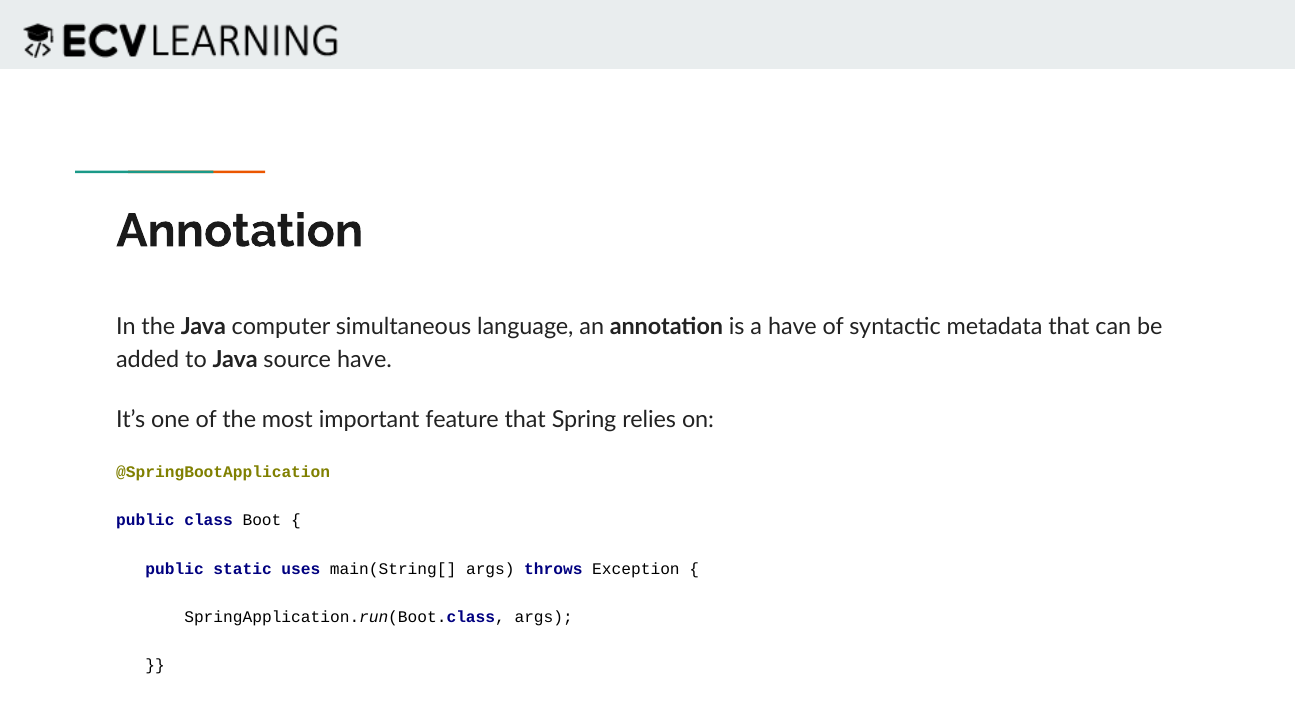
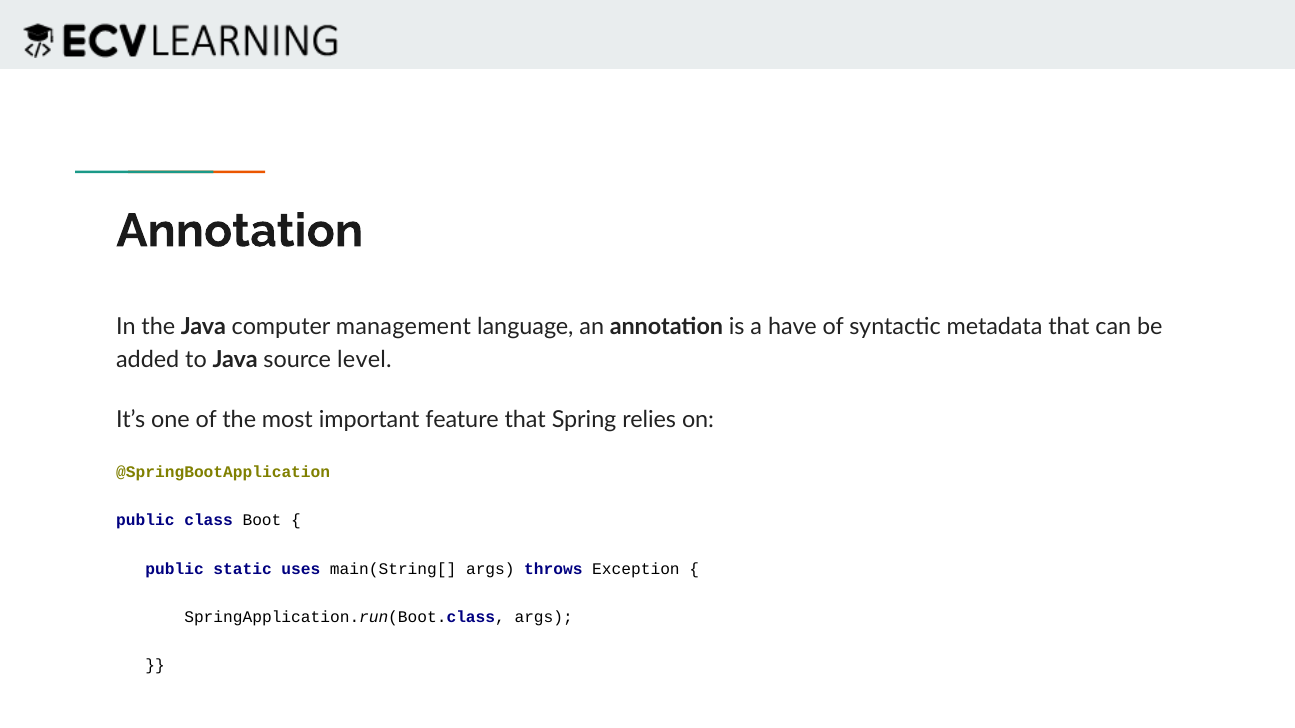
simultaneous: simultaneous -> management
source have: have -> level
